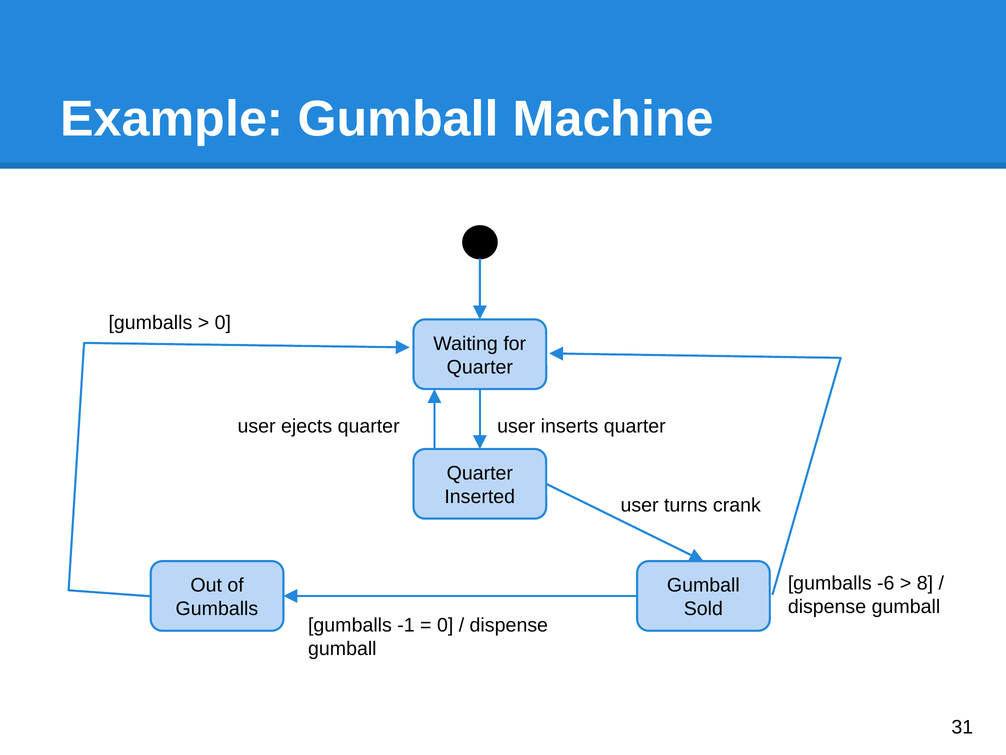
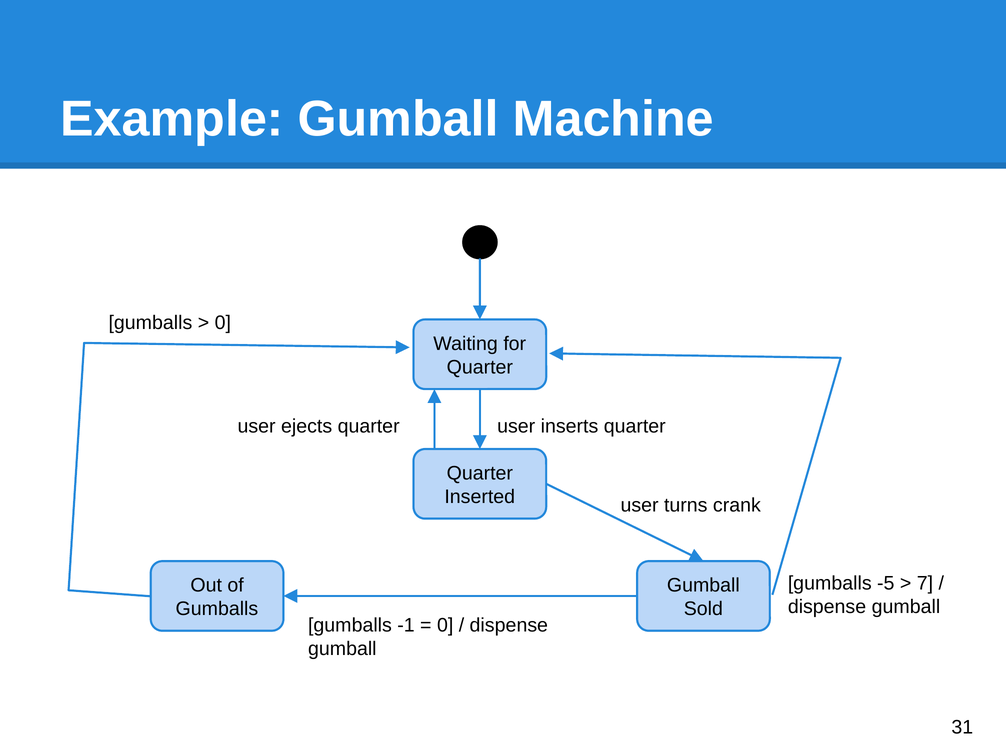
-6: -6 -> -5
8: 8 -> 7
